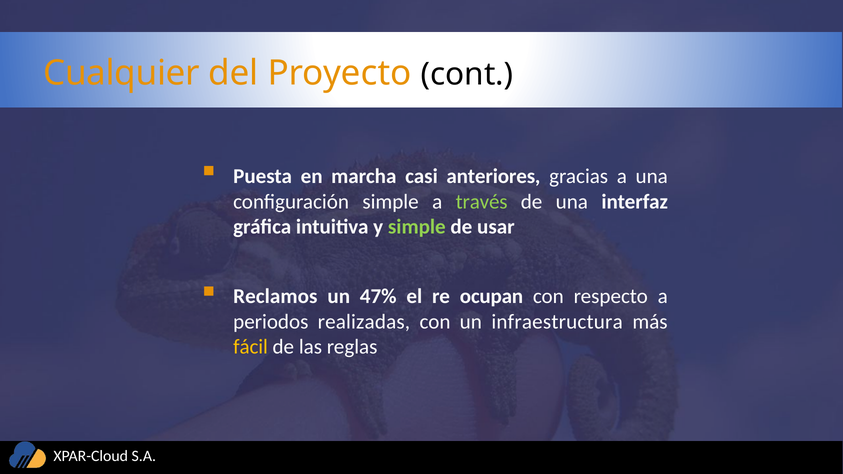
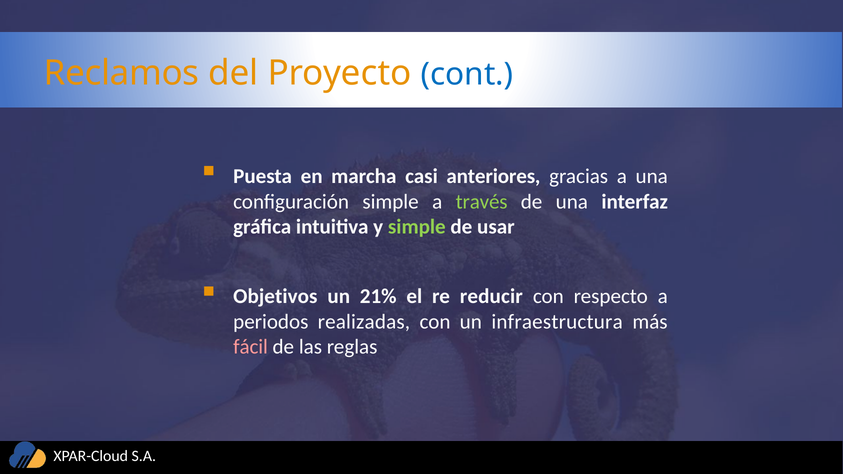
Cualquier: Cualquier -> Reclamos
cont colour: black -> blue
Reclamos: Reclamos -> Objetivos
47%: 47% -> 21%
ocupan: ocupan -> reducir
fácil colour: yellow -> pink
